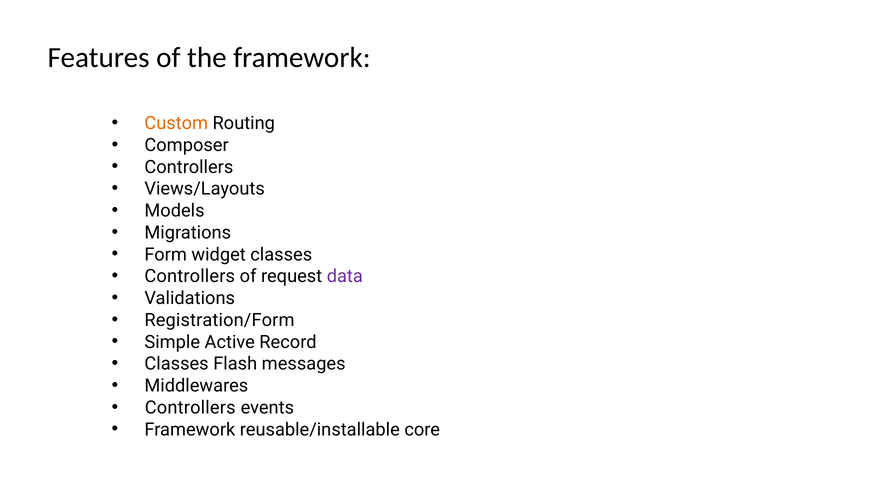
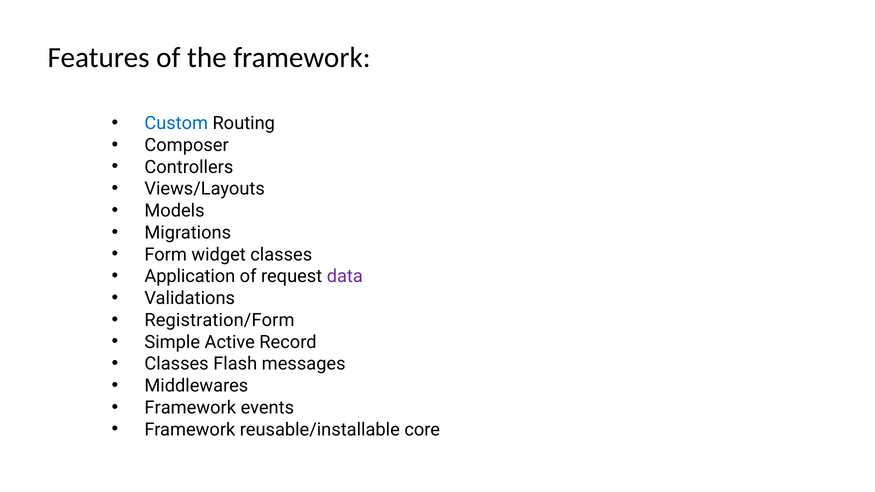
Custom colour: orange -> blue
Controllers at (190, 276): Controllers -> Application
Controllers at (190, 408): Controllers -> Framework
